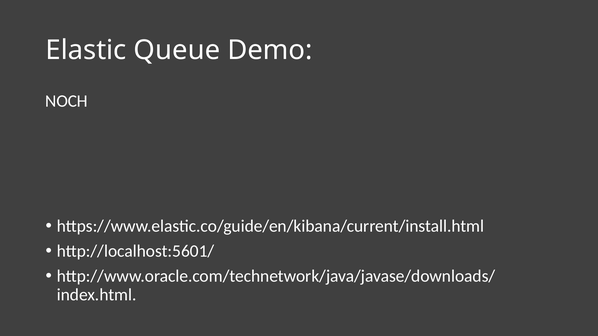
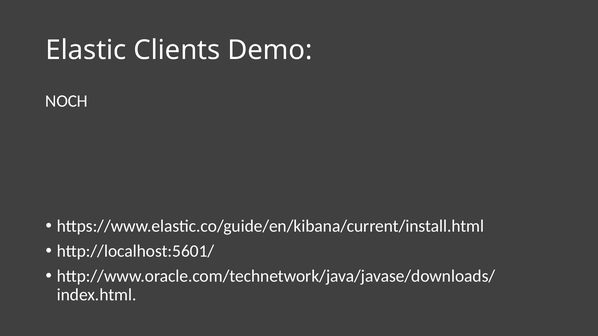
Queue: Queue -> Clients
